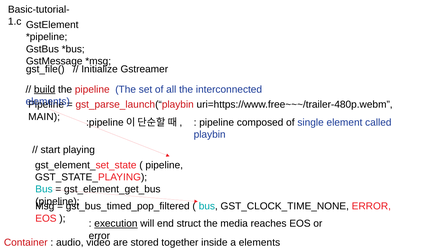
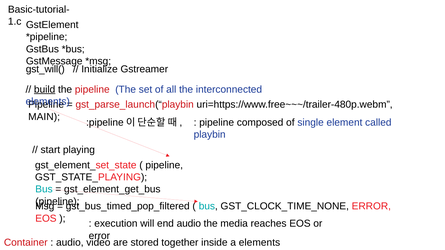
gst_file(: gst_file( -> gst_will(
execution underline: present -> none
end struct: struct -> audio
